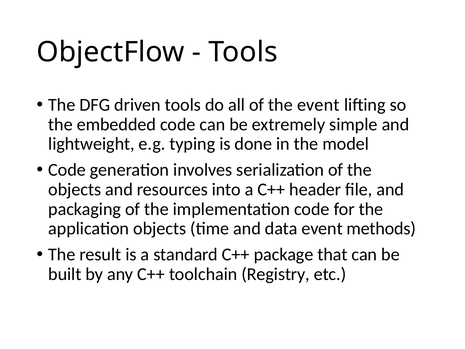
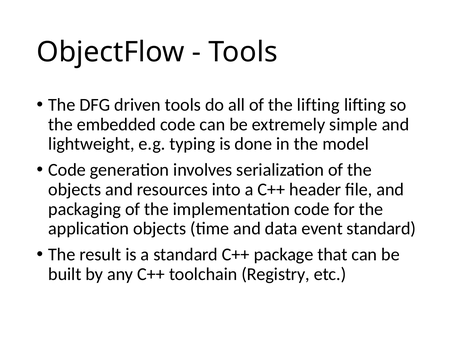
the event: event -> lifting
event methods: methods -> standard
